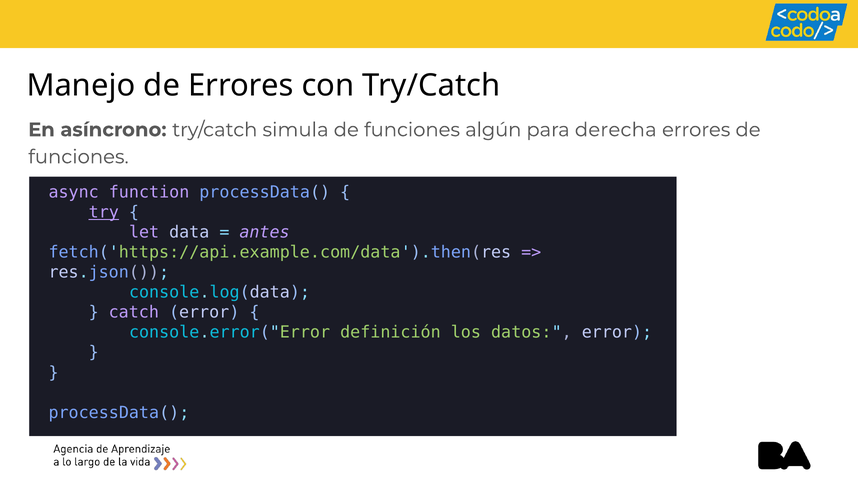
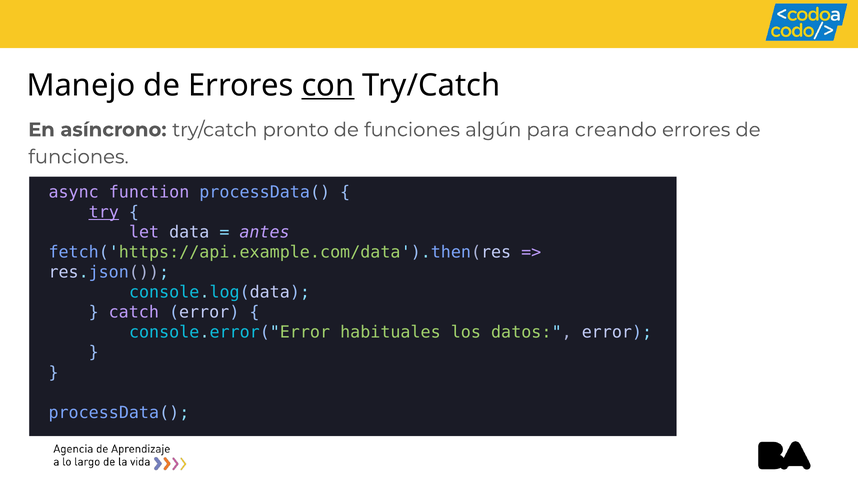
con underline: none -> present
simula: simula -> pronto
derecha: derecha -> creando
definición: definición -> habituales
